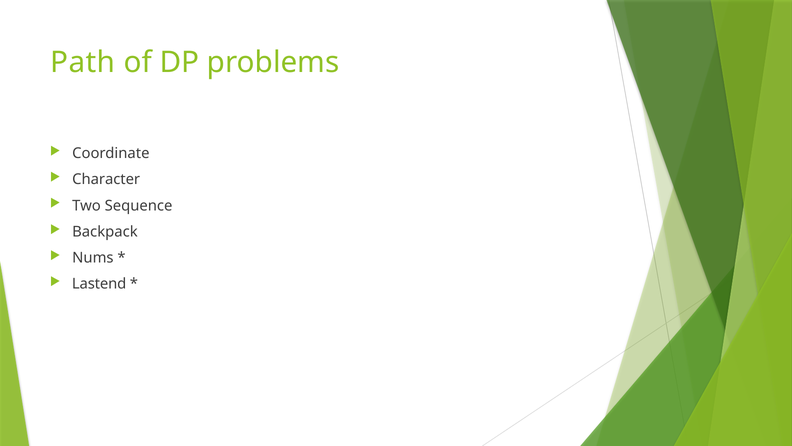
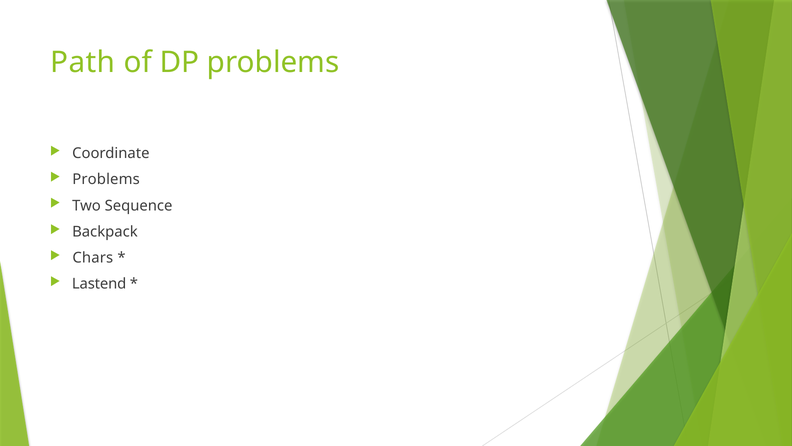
Character at (106, 179): Character -> Problems
Nums: Nums -> Chars
